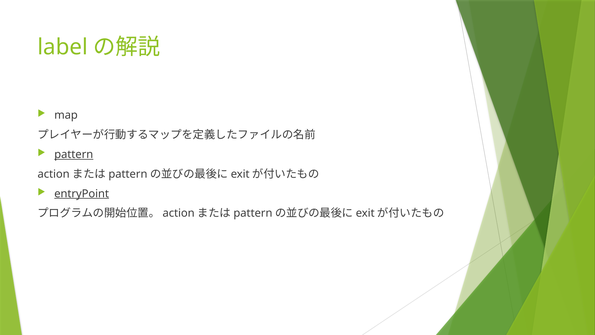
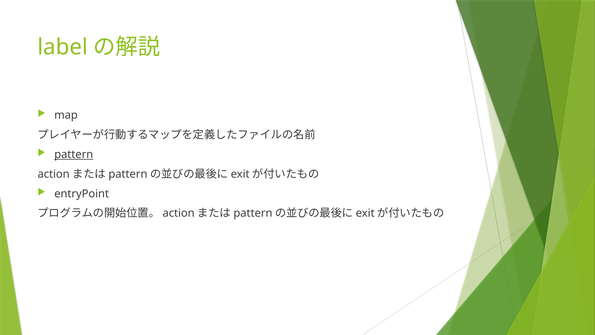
entryPoint underline: present -> none
